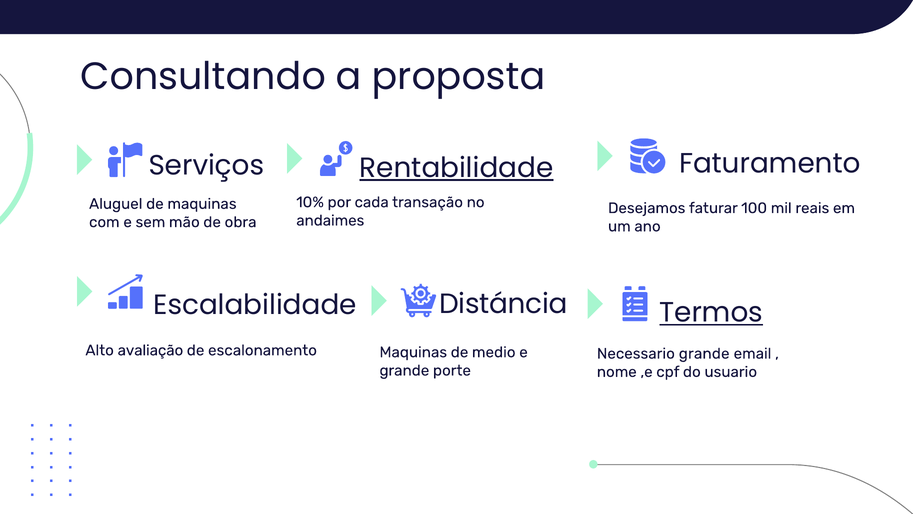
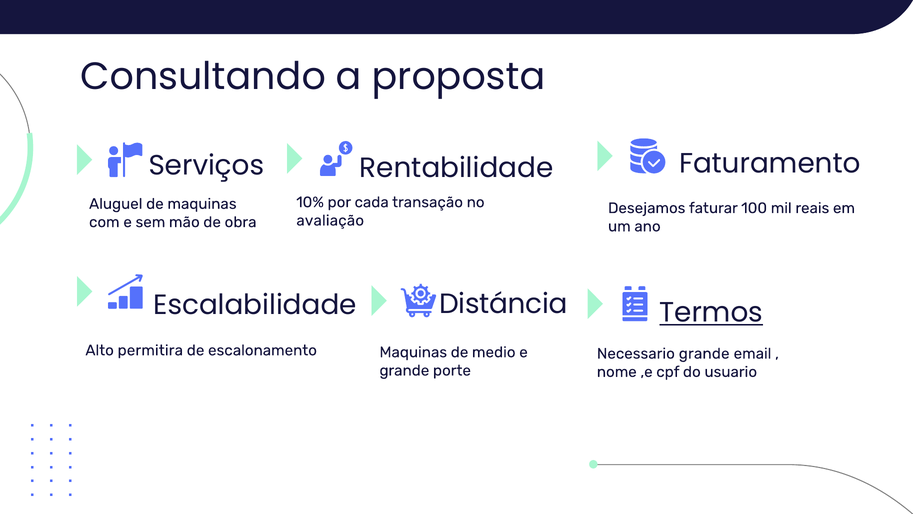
Rentabilidade underline: present -> none
andaimes: andaimes -> avaliação
avaliação: avaliação -> permitira
